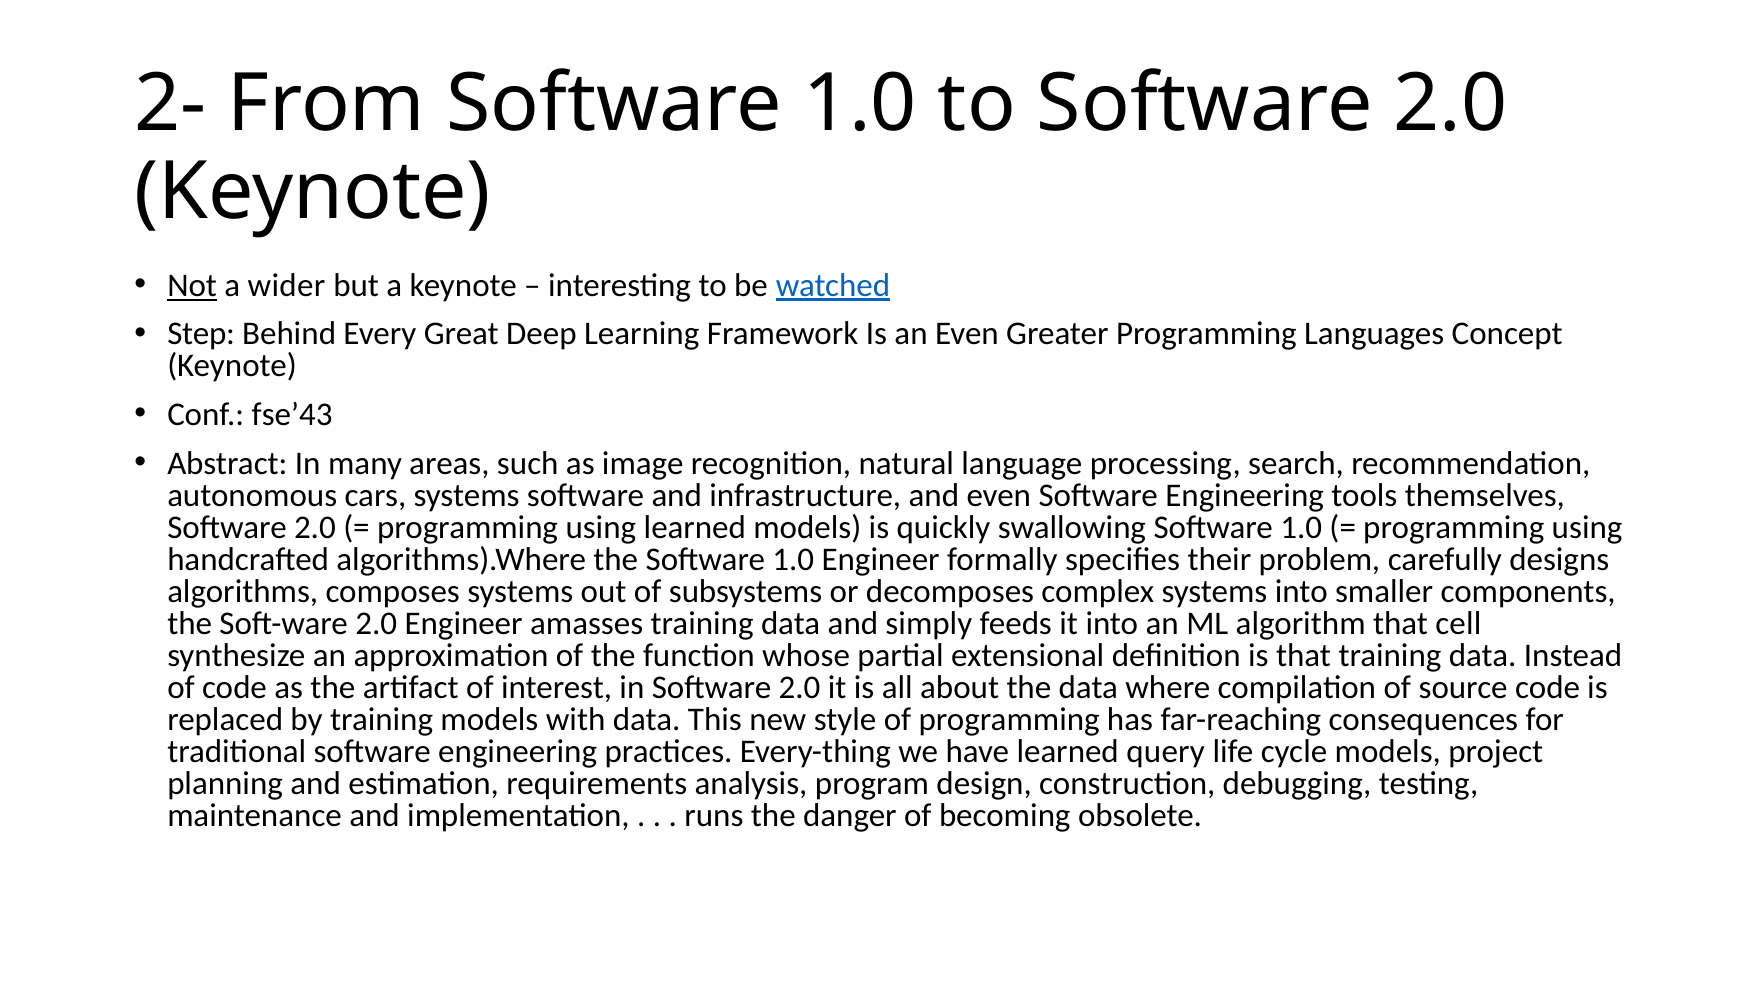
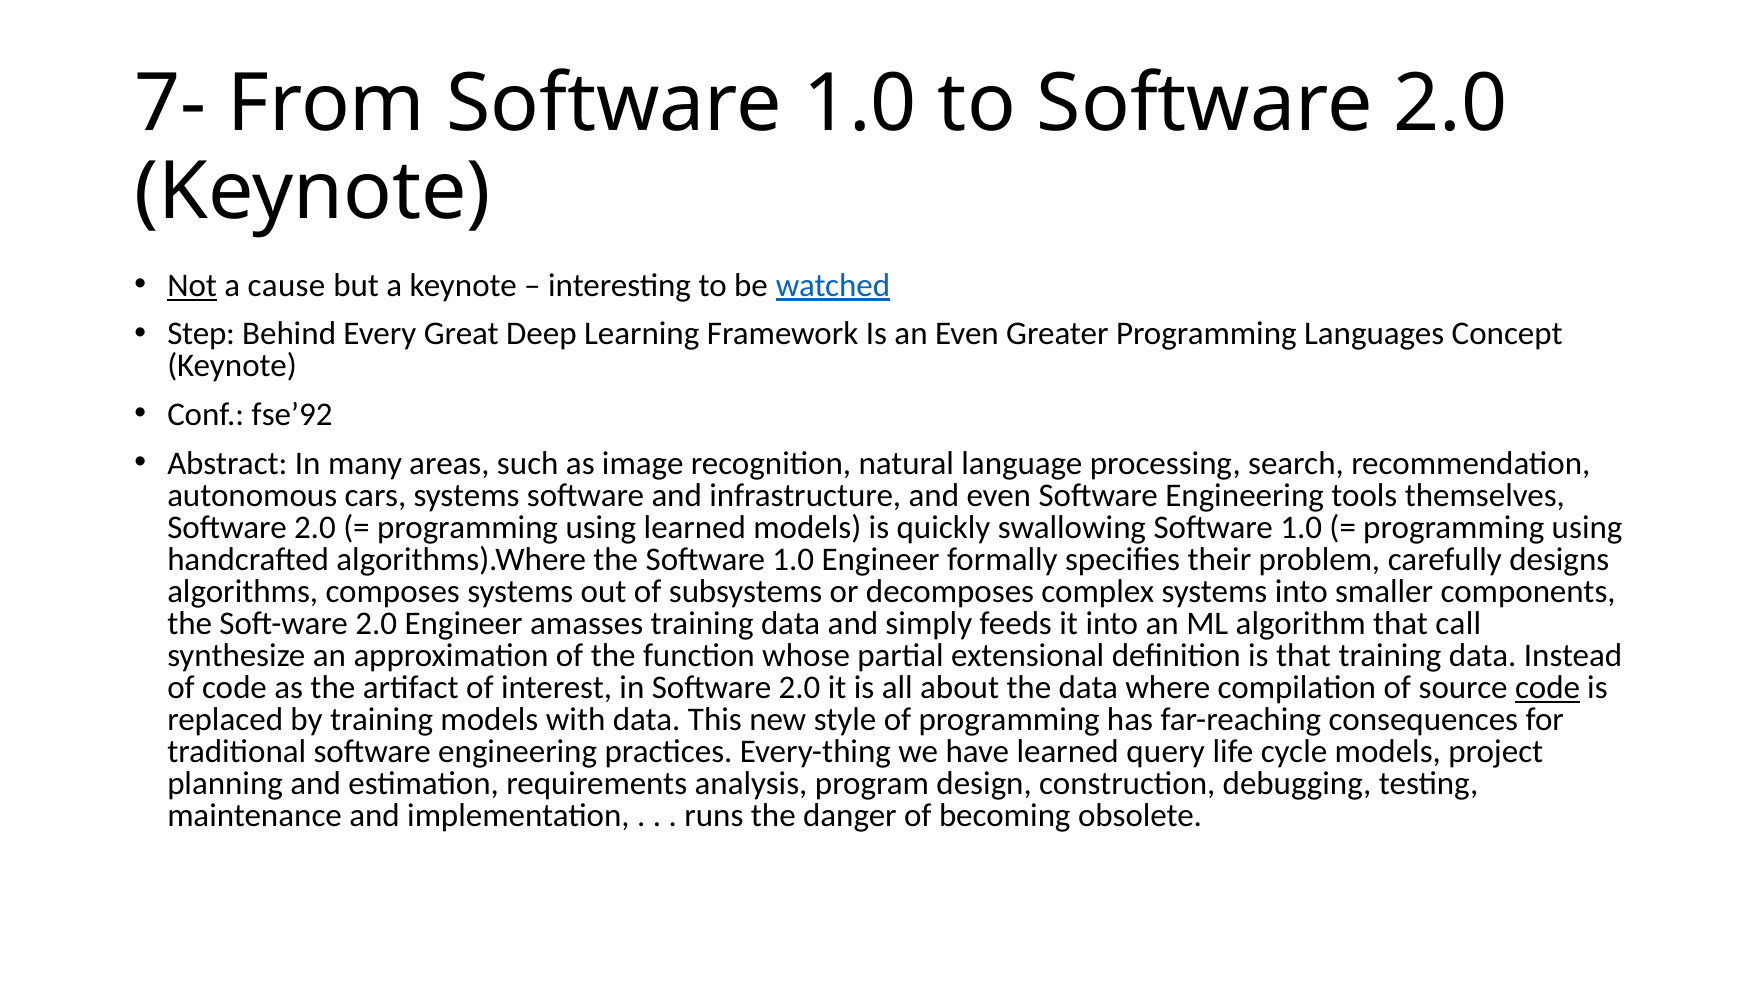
2-: 2- -> 7-
wider: wider -> cause
fse’43: fse’43 -> fse’92
cell: cell -> call
code at (1548, 688) underline: none -> present
